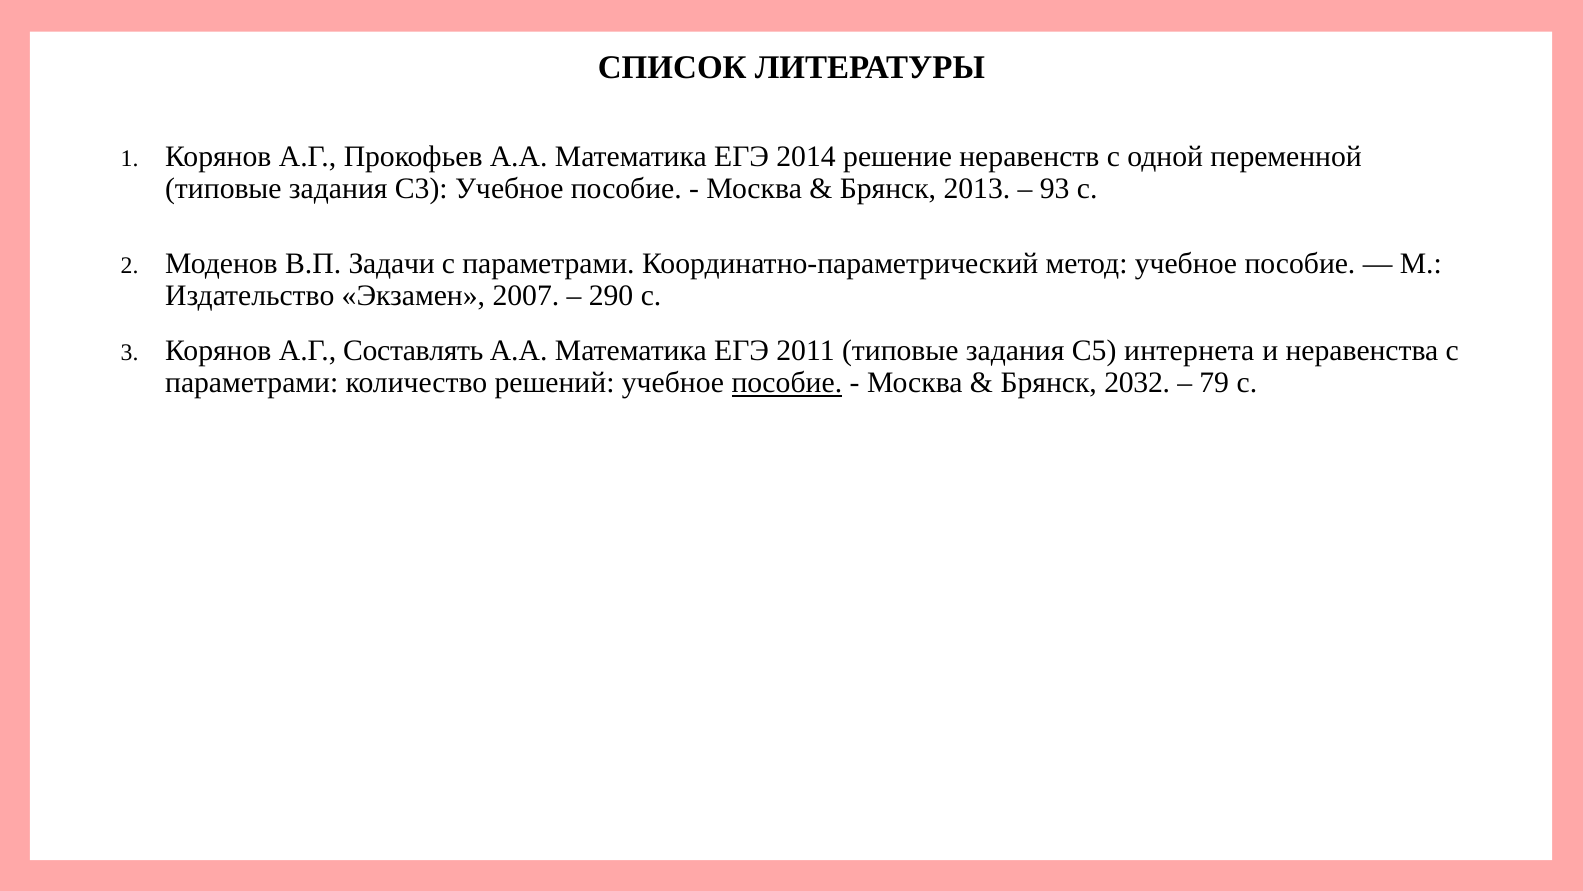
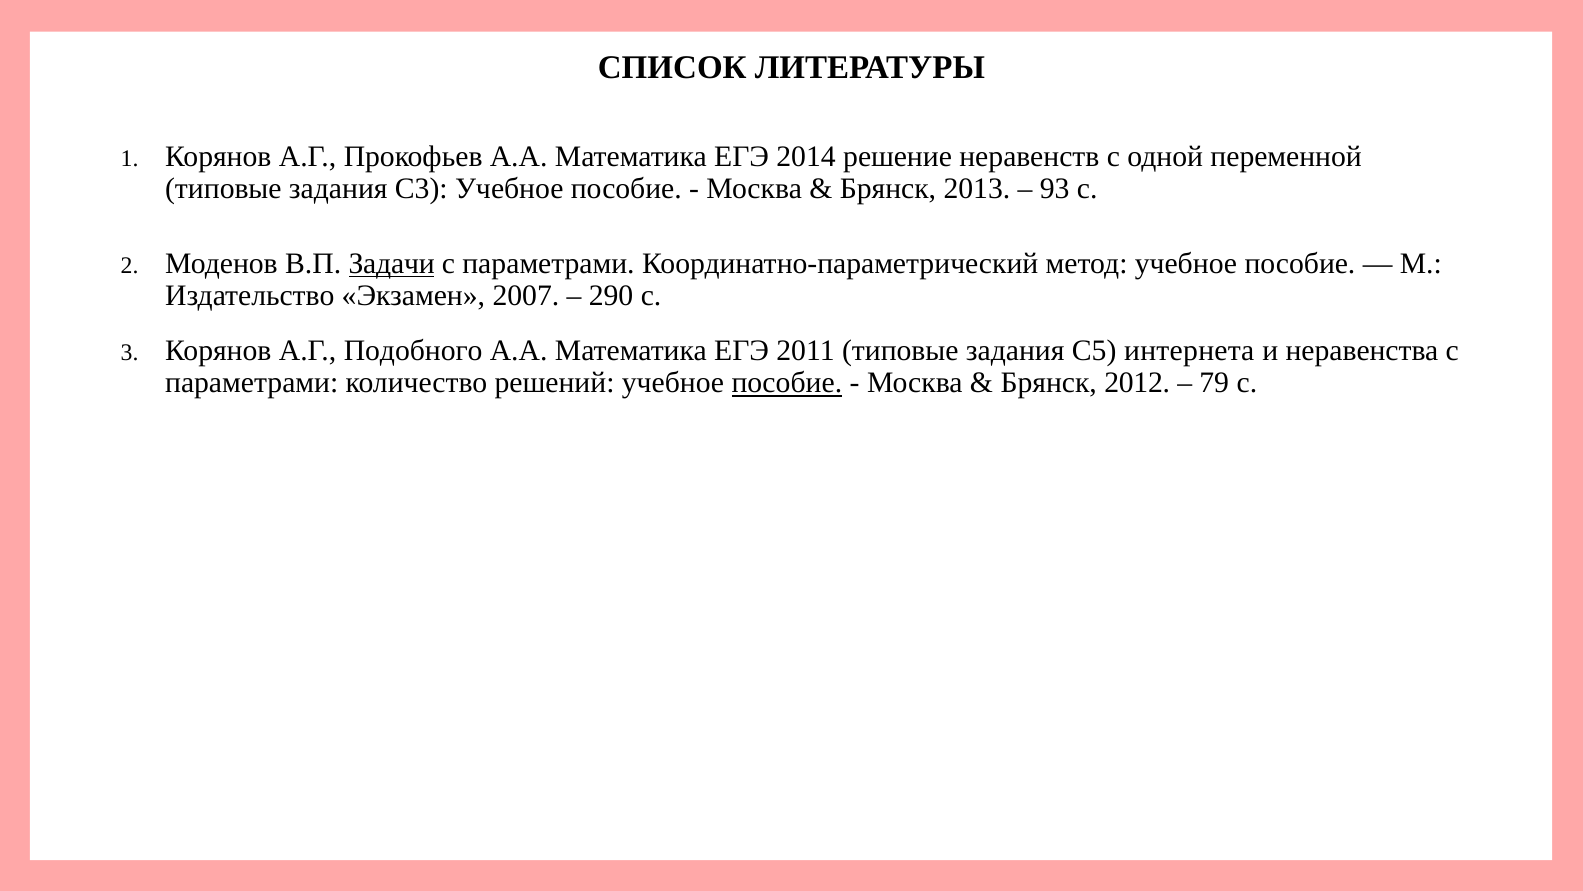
Задачи underline: none -> present
Составлять: Составлять -> Подобного
2032: 2032 -> 2012
